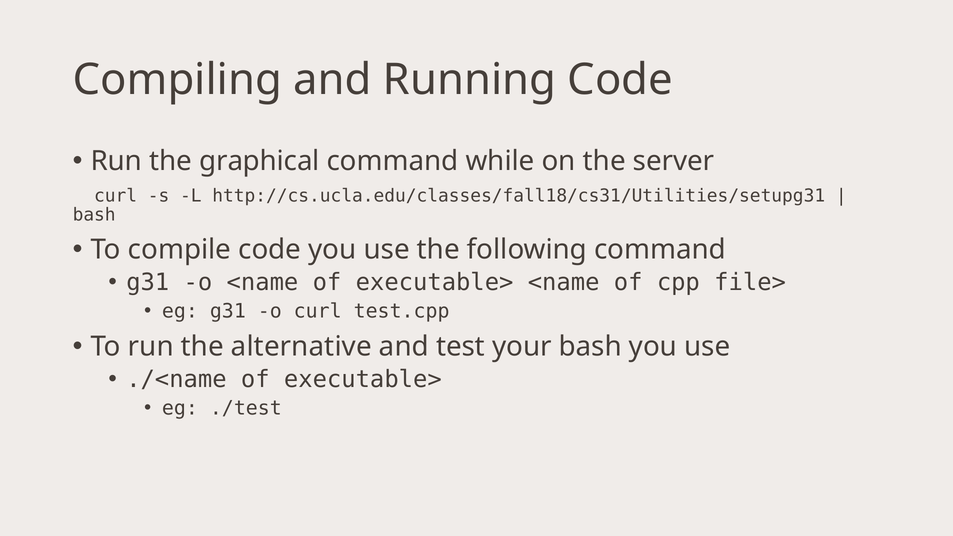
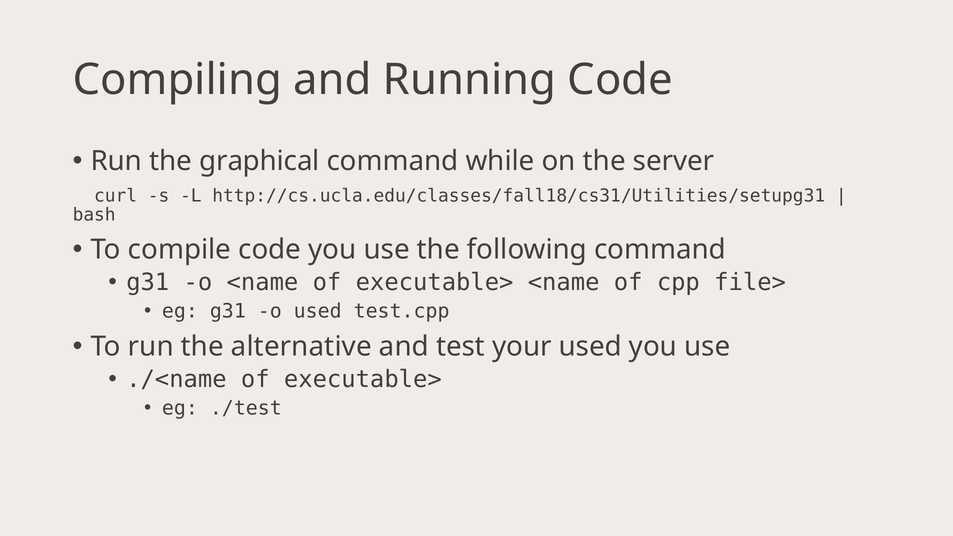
o curl: curl -> used
your bash: bash -> used
